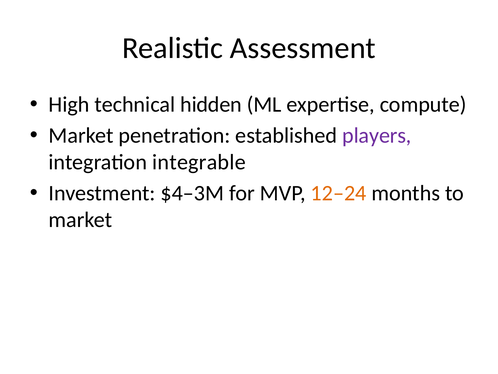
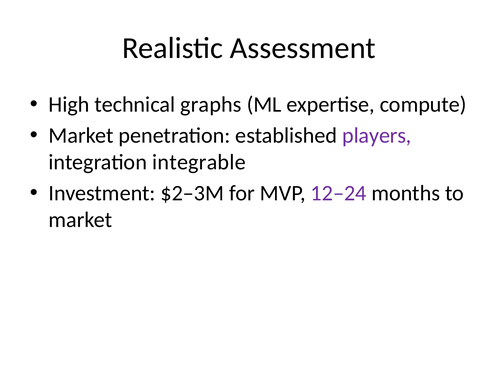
hidden: hidden -> graphs
$4–3M: $4–3M -> $2–3M
12–24 colour: orange -> purple
